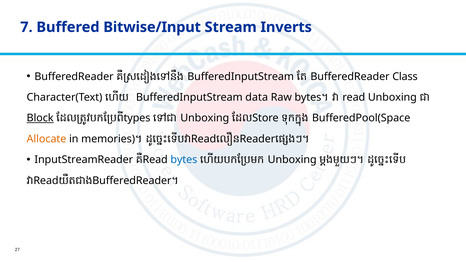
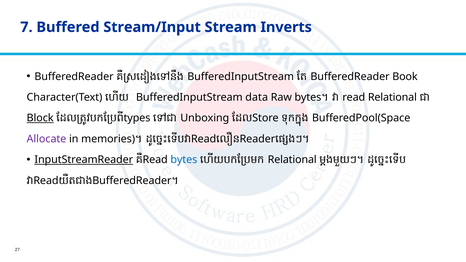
Bitwise/Input: Bitwise/Input -> Stream/Input
Class: Class -> Book
read Unboxing: Unboxing -> Relational
Allocate colour: orange -> purple
InputStreamReader underline: none -> present
Unboxing at (292, 160): Unboxing -> Relational
